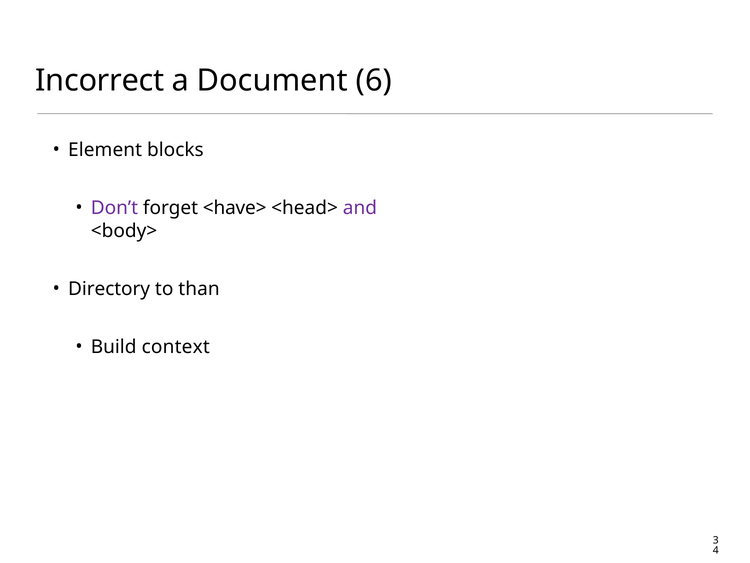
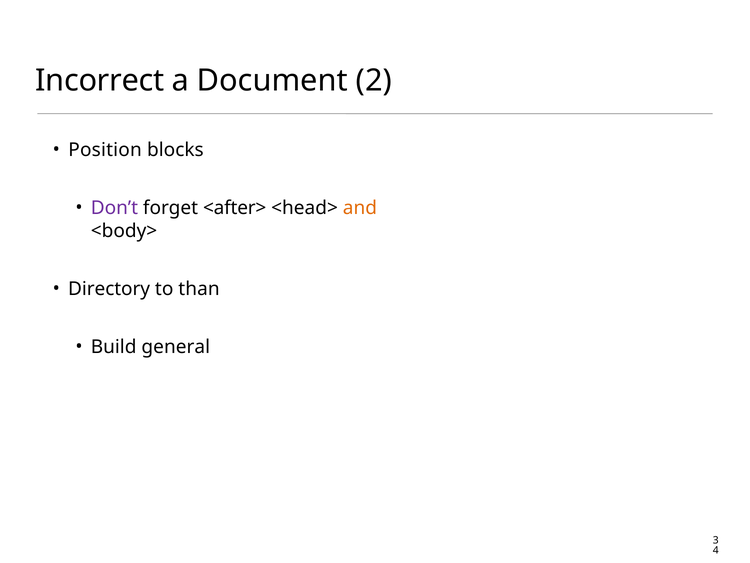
6: 6 -> 2
Element: Element -> Position
<have>: <have> -> <after>
and colour: purple -> orange
context: context -> general
